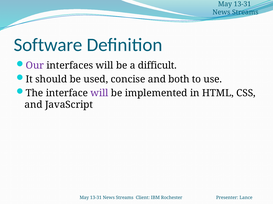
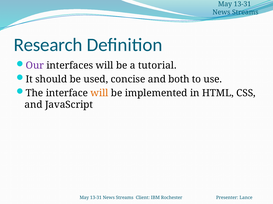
Software: Software -> Research
difficult: difficult -> tutorial
will at (99, 93) colour: purple -> orange
